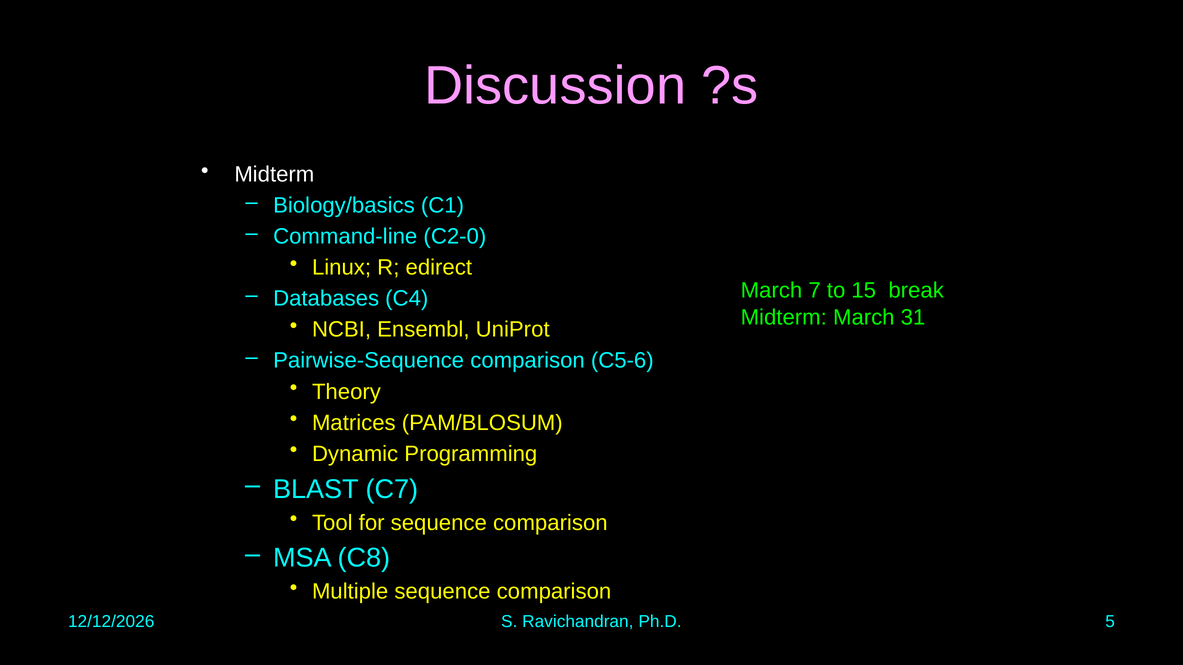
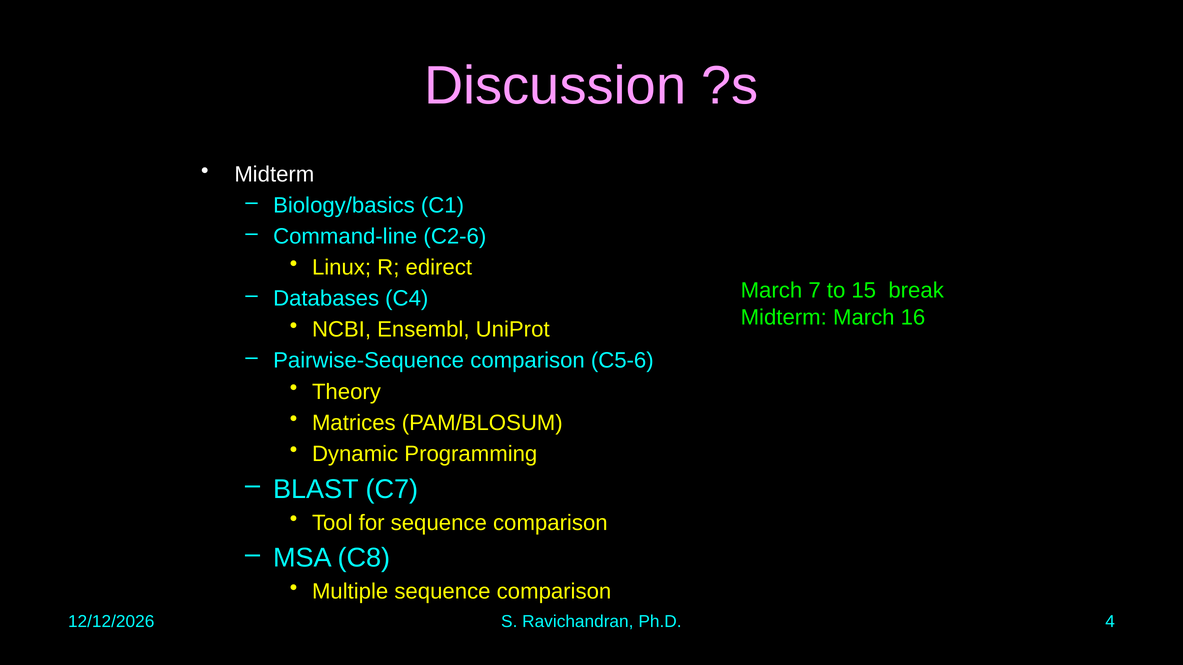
C2-0: C2-0 -> C2-6
31: 31 -> 16
5: 5 -> 4
